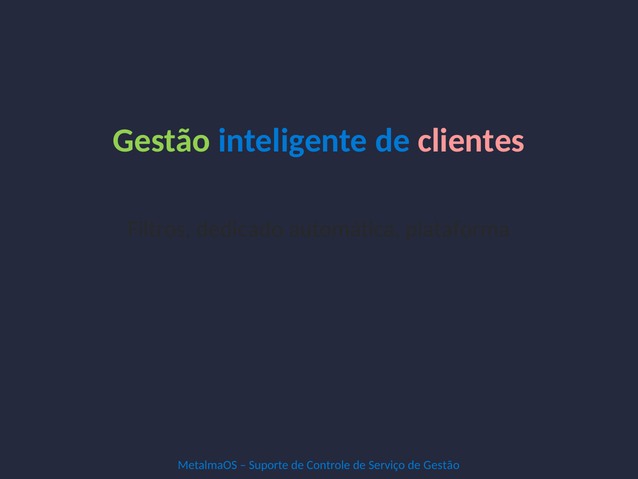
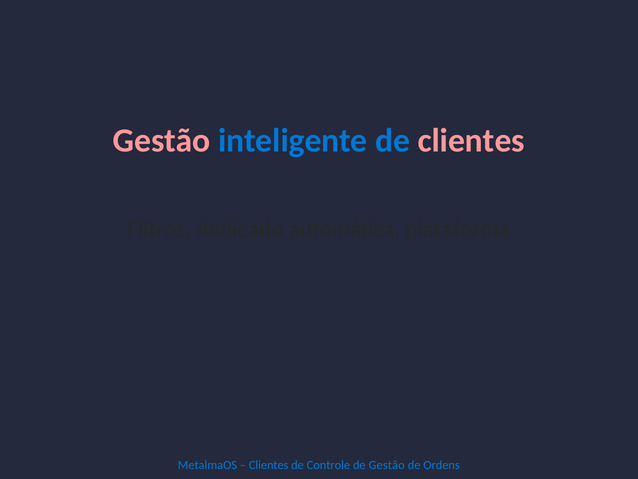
Gestão at (162, 141) colour: light green -> pink
Suporte at (269, 464): Suporte -> Clientes
de Serviço: Serviço -> Gestão
de Gestão: Gestão -> Ordens
